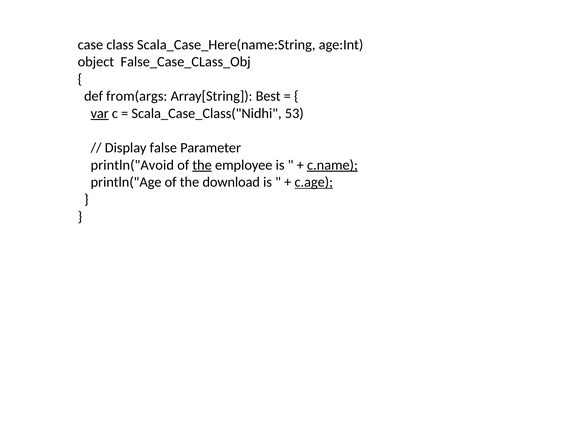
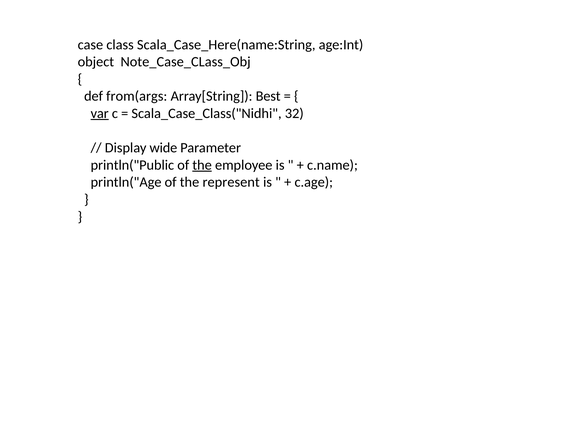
False_Case_CLass_Obj: False_Case_CLass_Obj -> Note_Case_CLass_Obj
53: 53 -> 32
false: false -> wide
println("Avoid: println("Avoid -> println("Public
c.name underline: present -> none
download: download -> represent
c.age underline: present -> none
